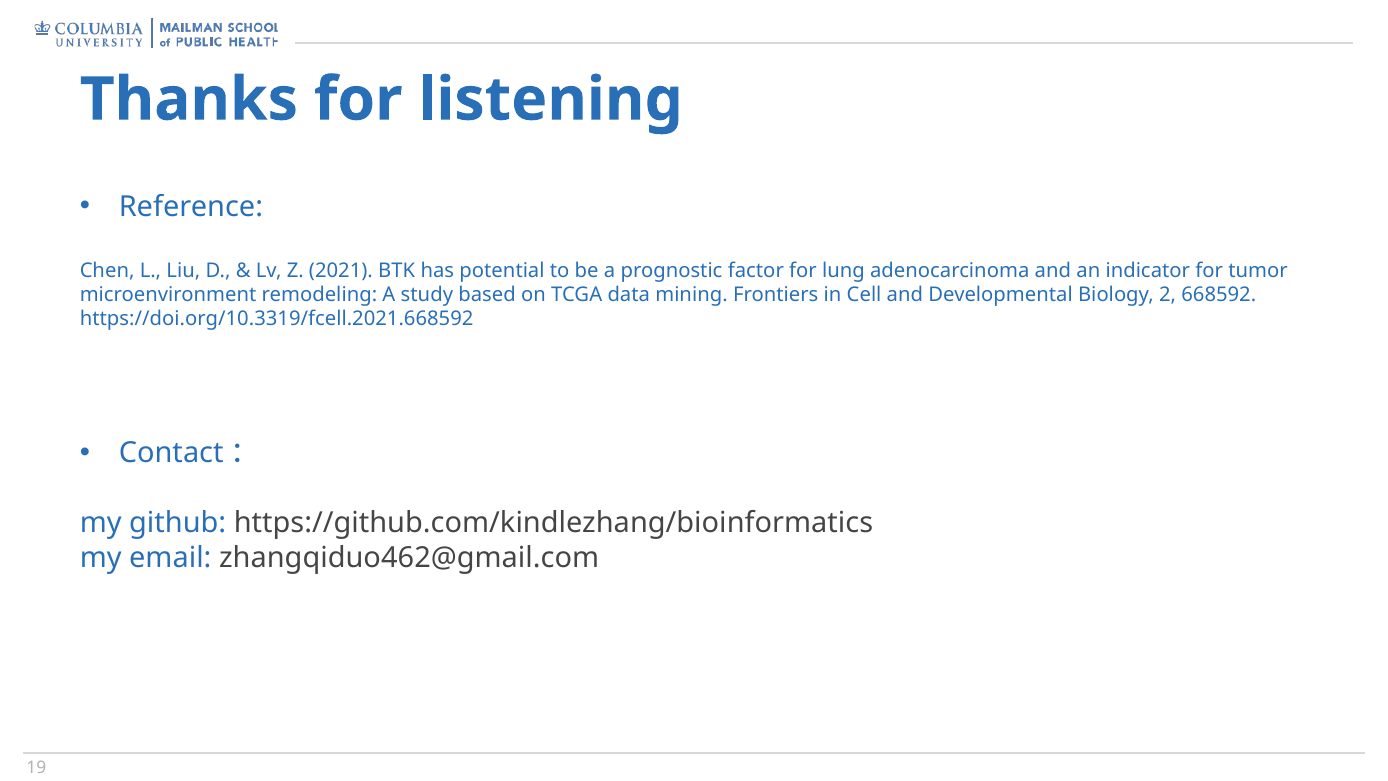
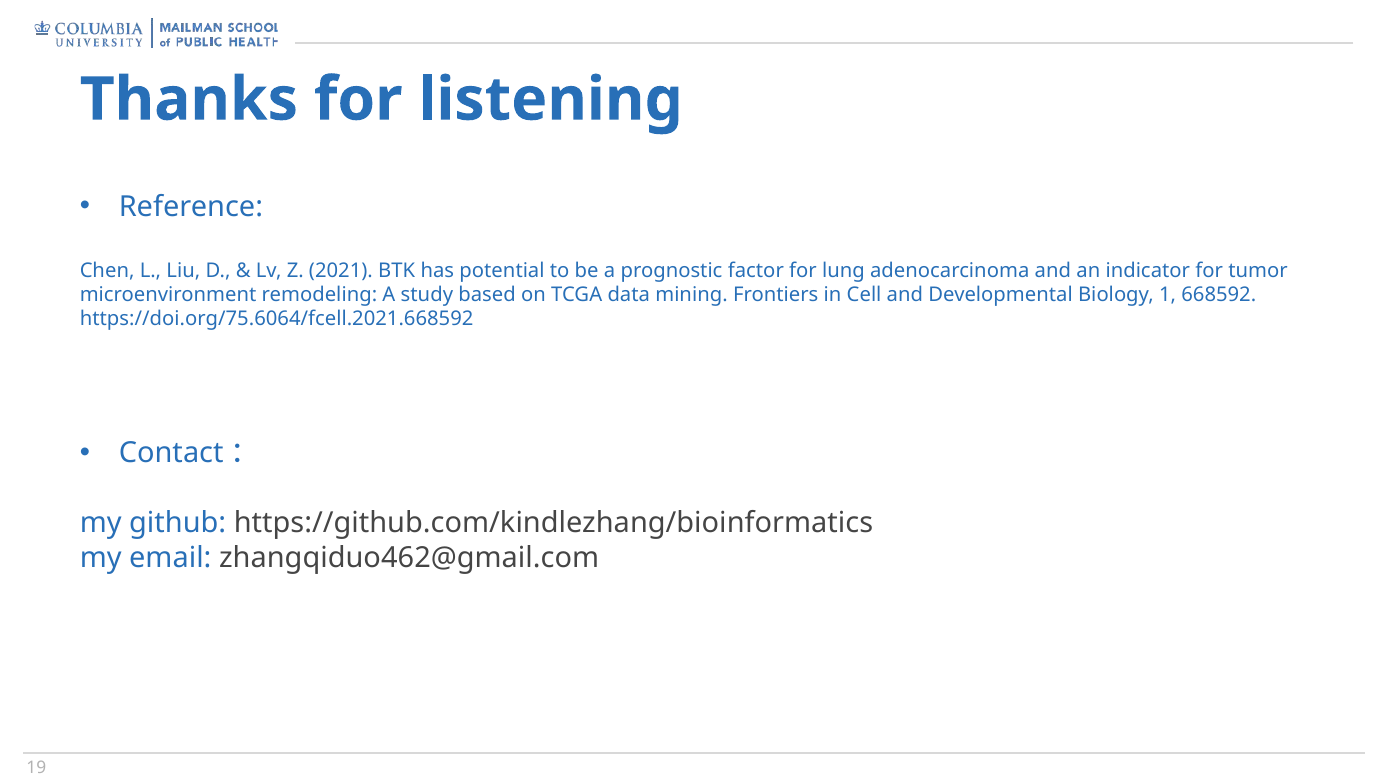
2: 2 -> 1
https://doi.org/10.3319/fcell.2021.668592: https://doi.org/10.3319/fcell.2021.668592 -> https://doi.org/75.6064/fcell.2021.668592
